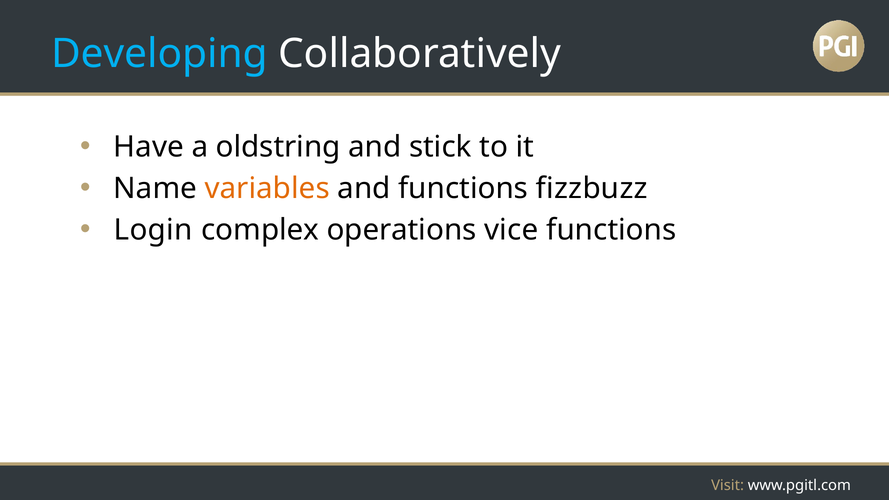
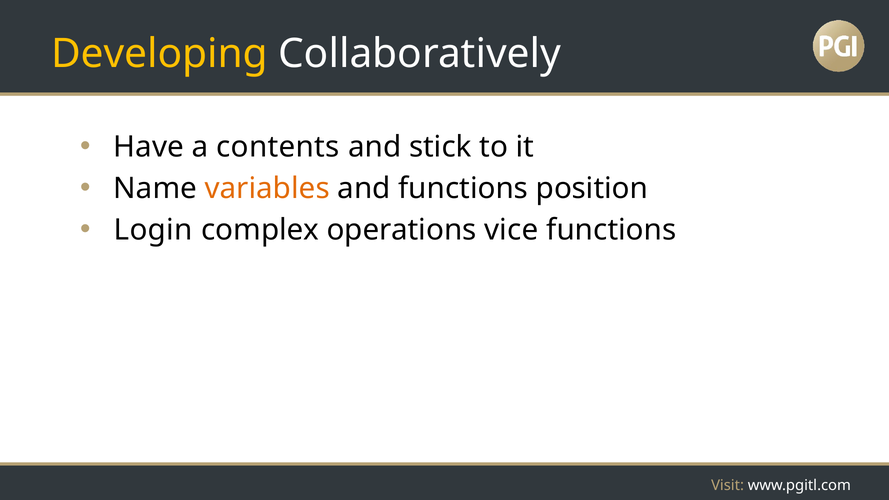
Developing colour: light blue -> yellow
oldstring: oldstring -> contents
fizzbuzz: fizzbuzz -> position
